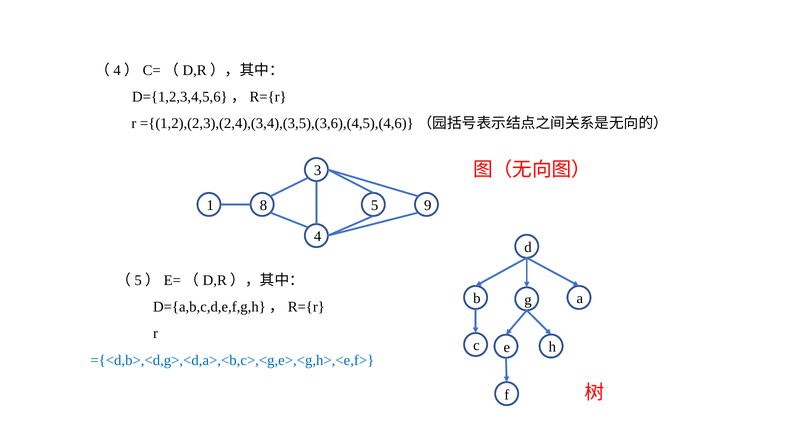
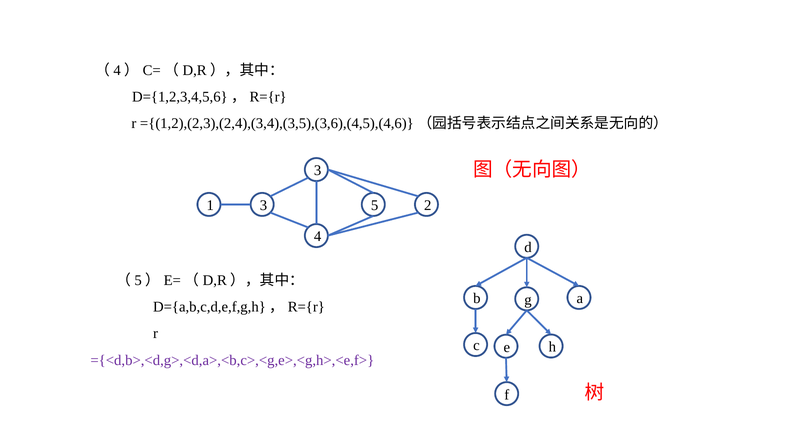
1 8: 8 -> 3
9: 9 -> 2
={<d,b>,<d,g>,<d,a>,<b,c>,<g,e>,<g,h>,<e,f> colour: blue -> purple
